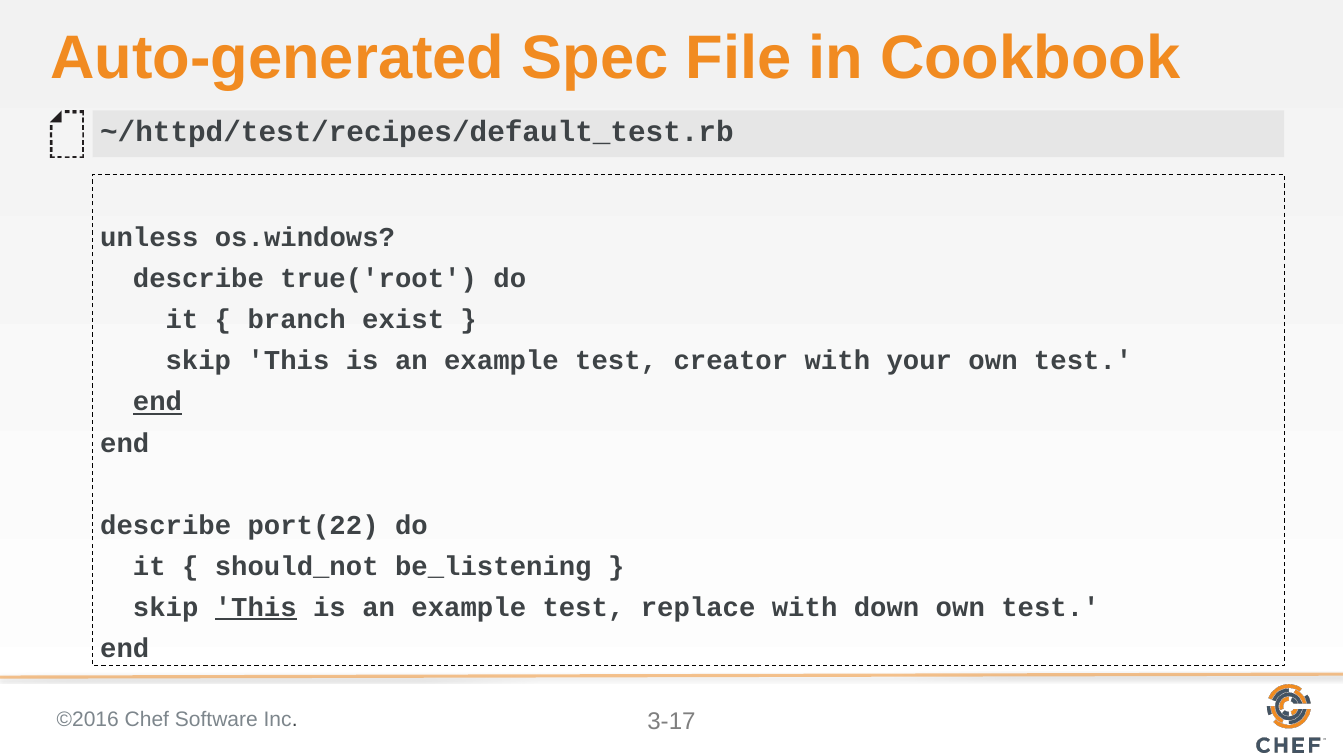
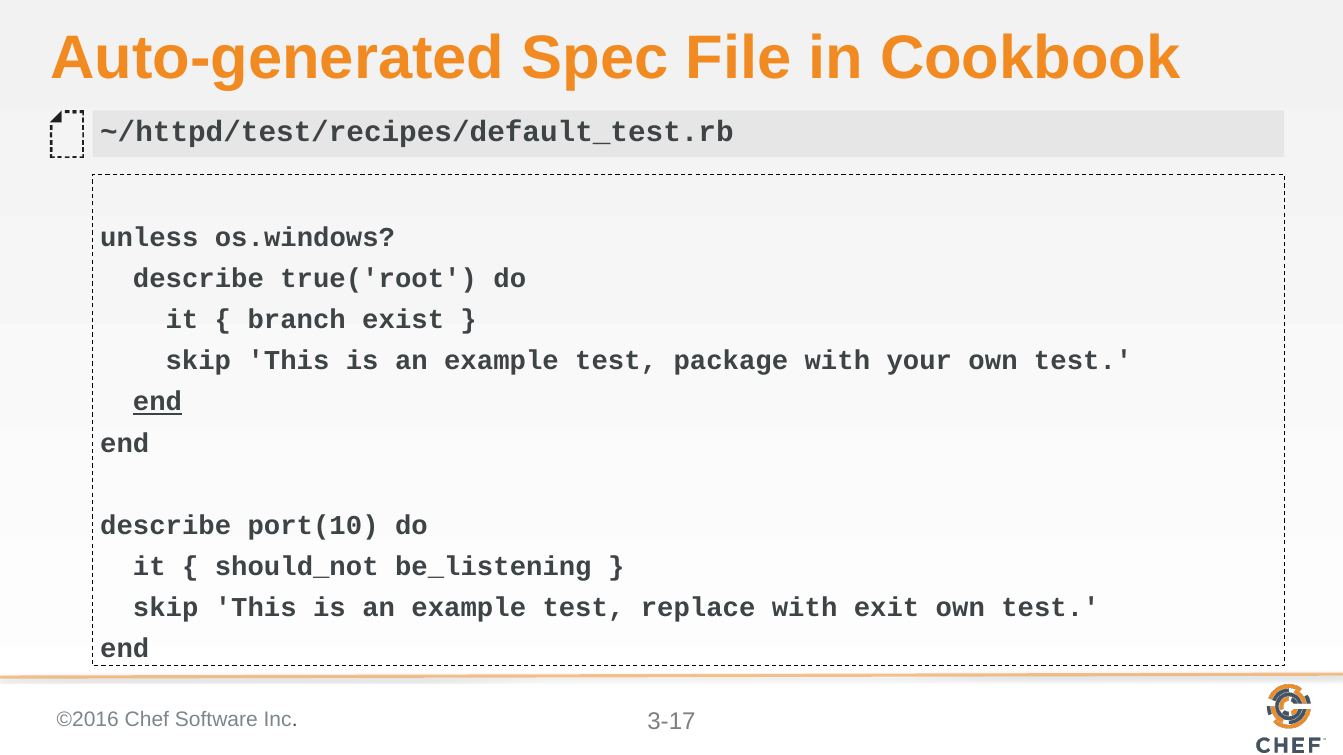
creator: creator -> package
port(22: port(22 -> port(10
This at (256, 608) underline: present -> none
down: down -> exit
